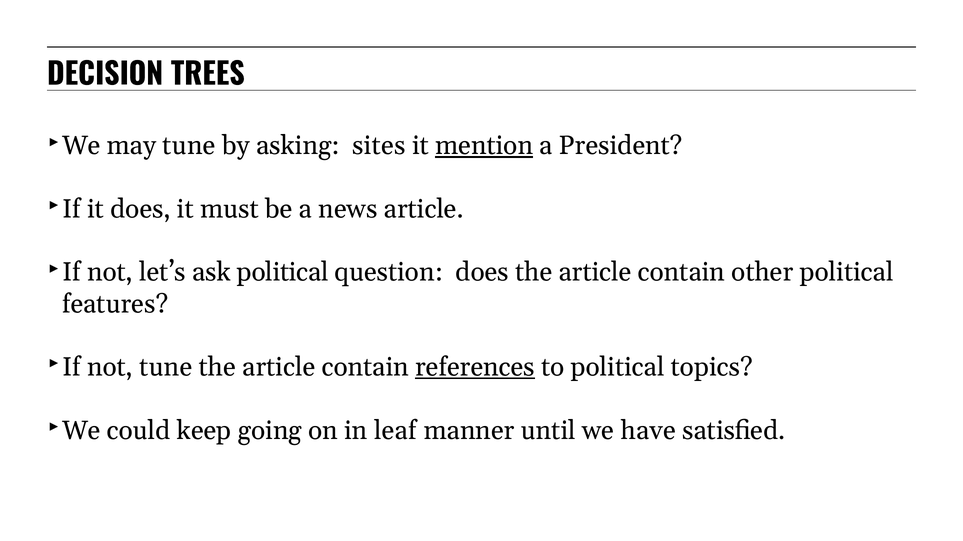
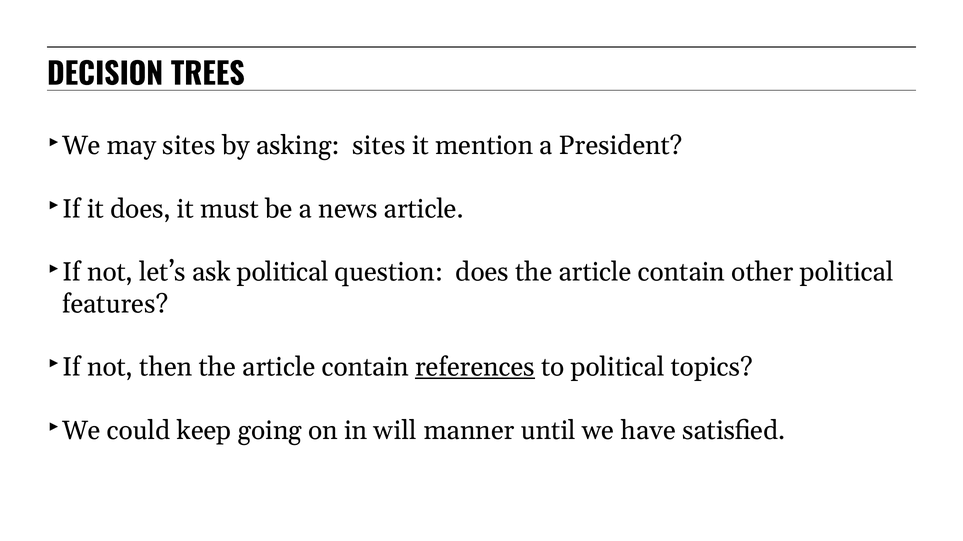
may tune: tune -> sites
mention underline: present -> none
not tune: tune -> then
leaf: leaf -> will
